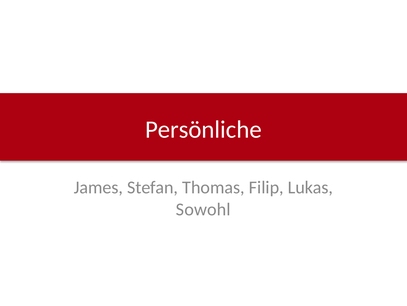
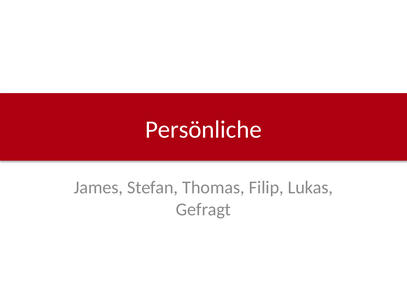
Sowohl: Sowohl -> Gefragt
